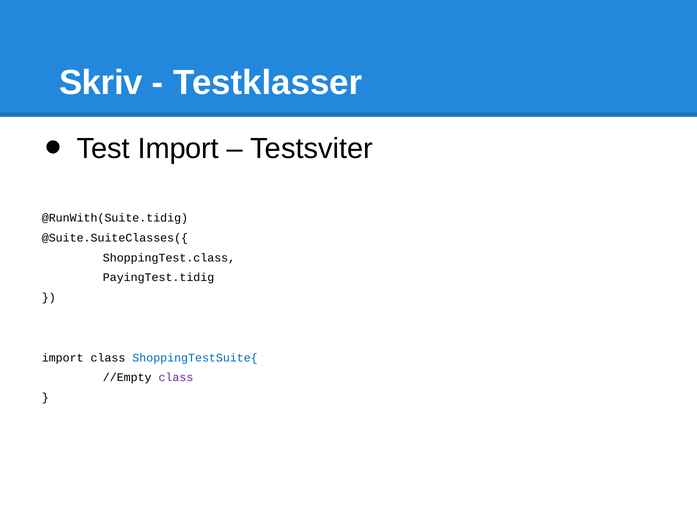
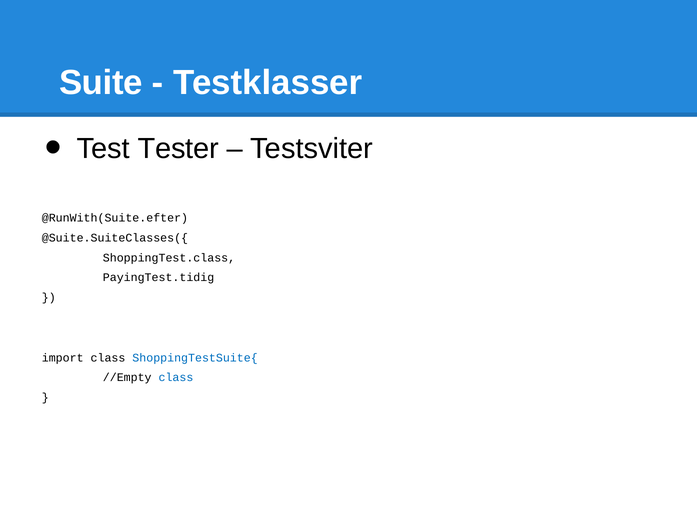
Skriv: Skriv -> Suite
Test Import: Import -> Tester
@RunWith(Suite.tidig: @RunWith(Suite.tidig -> @RunWith(Suite.efter
class at (176, 377) colour: purple -> blue
